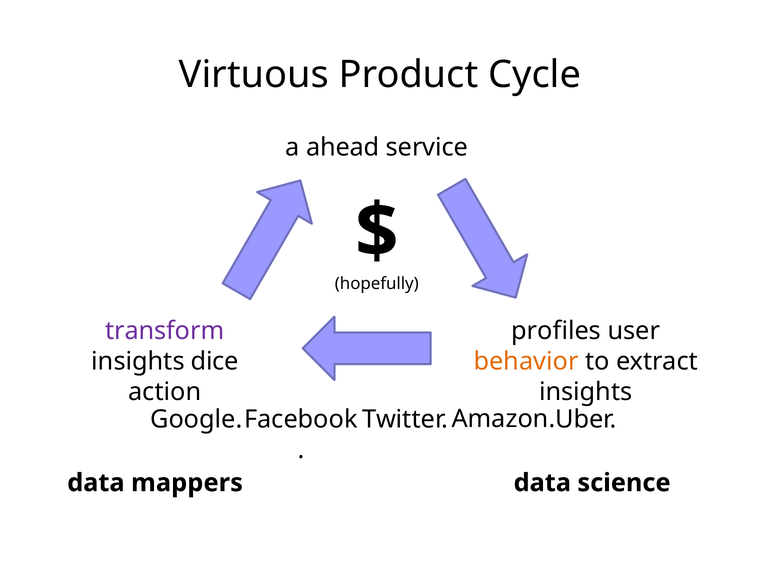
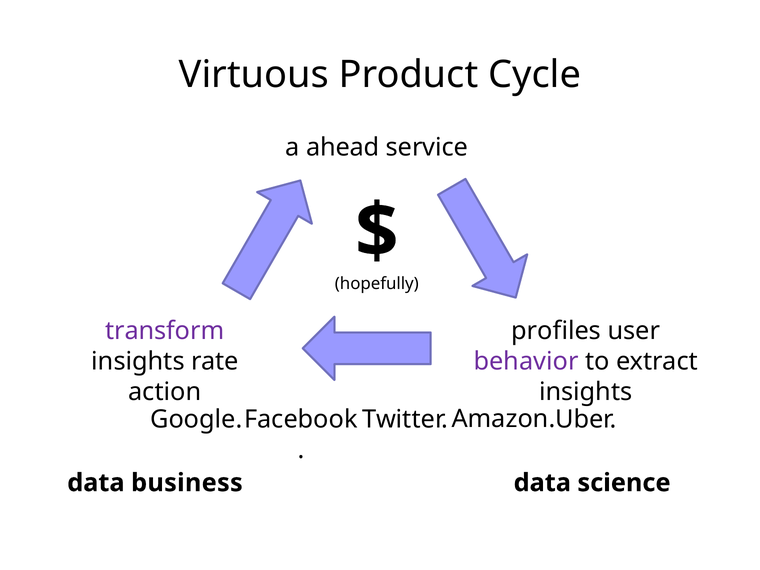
dice: dice -> rate
behavior colour: orange -> purple
mappers: mappers -> business
